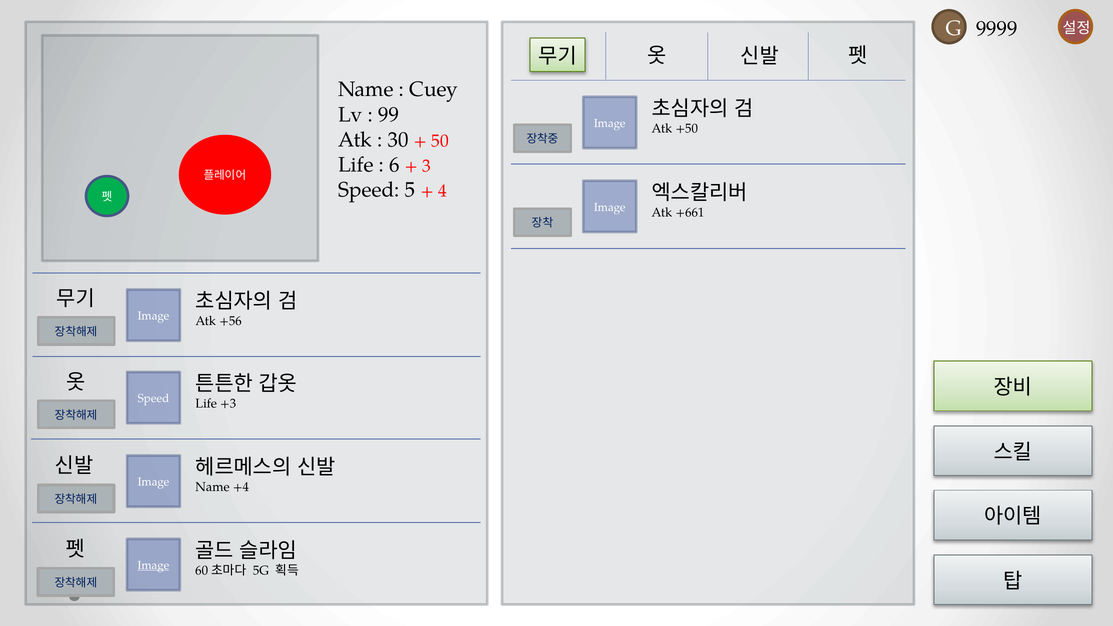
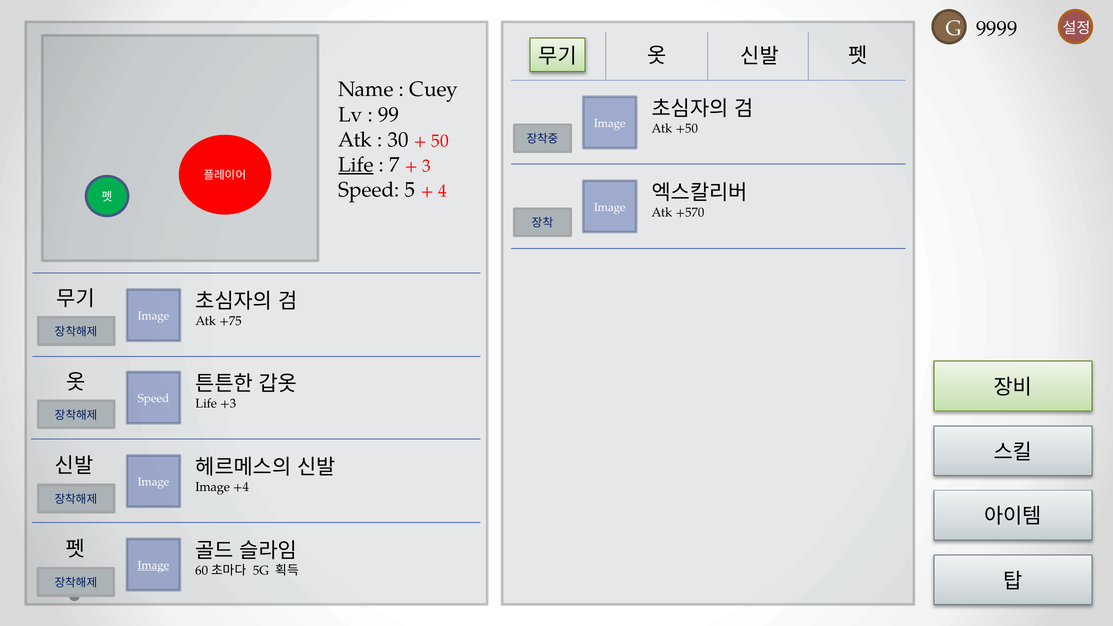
Life at (356, 165) underline: none -> present
6: 6 -> 7
+661: +661 -> +570
+56: +56 -> +75
Name at (213, 487): Name -> Image
